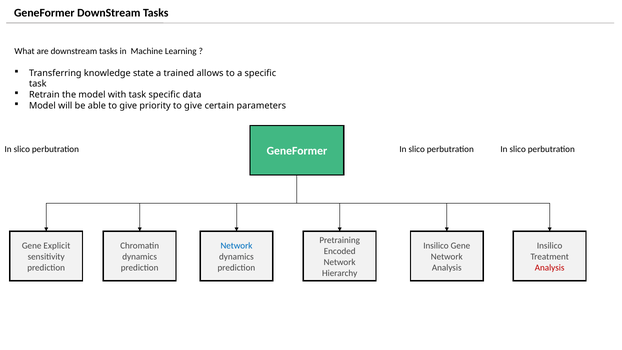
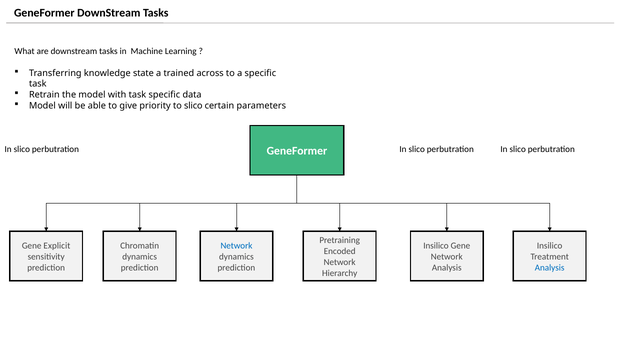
allows: allows -> across
priority to give: give -> slico
Analysis at (550, 268) colour: red -> blue
